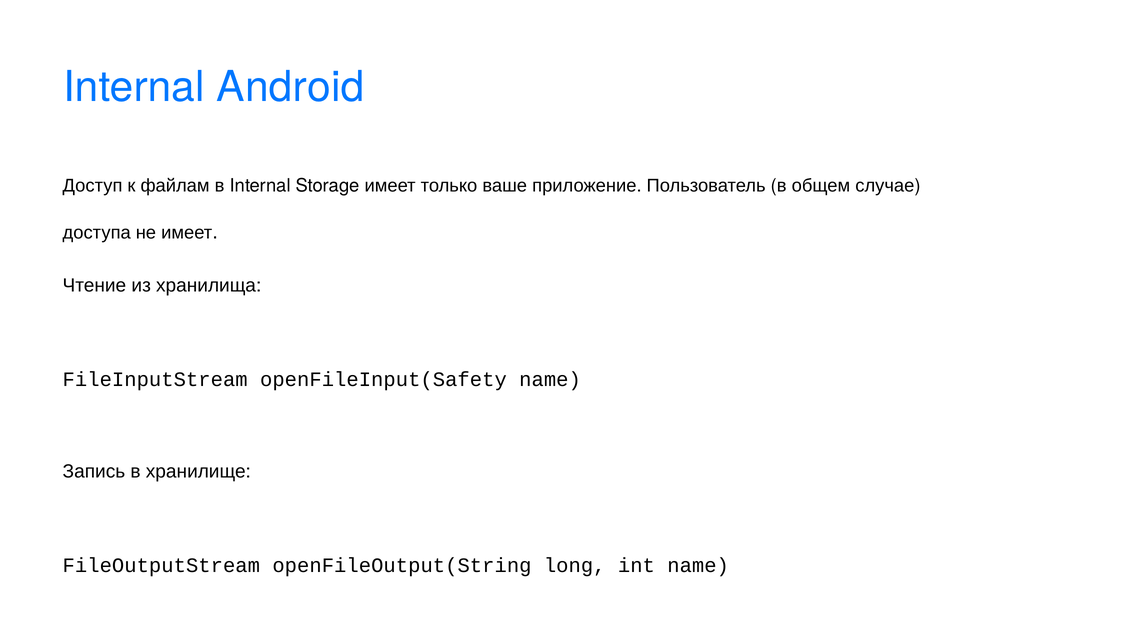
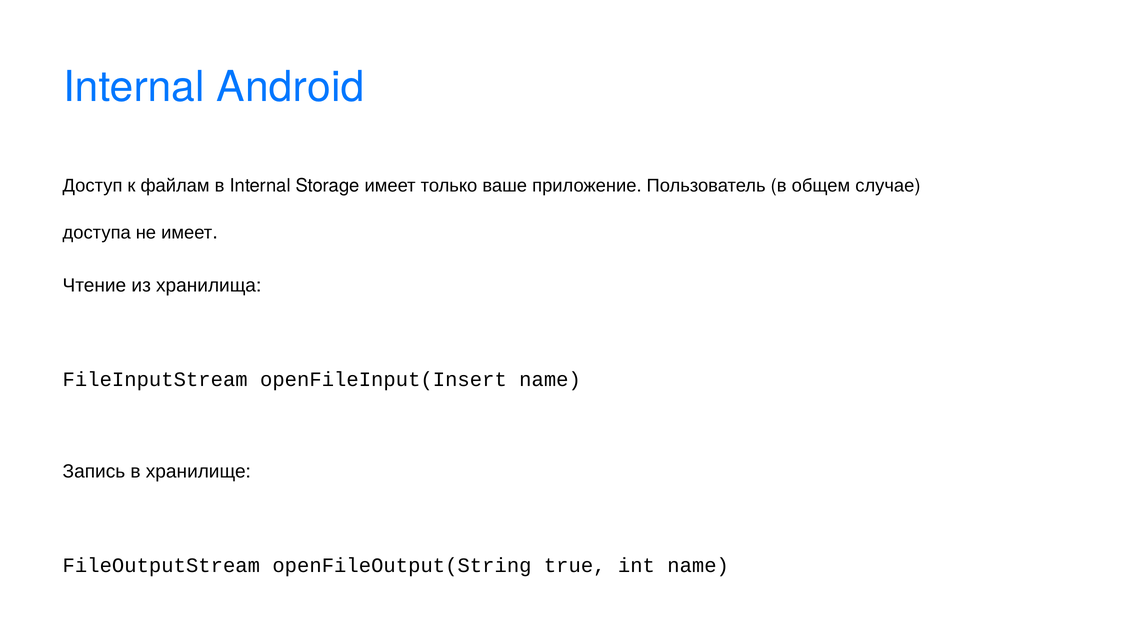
openFileInput(Safety: openFileInput(Safety -> openFileInput(Insert
long: long -> true
